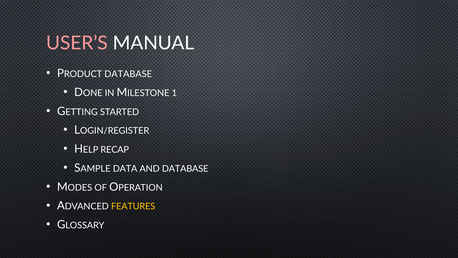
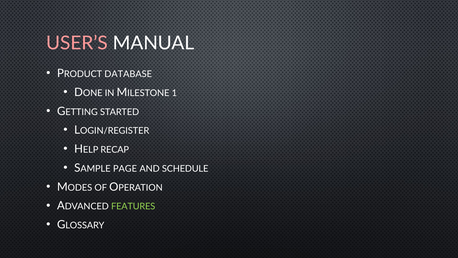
DATA: DATA -> PAGE
AND DATABASE: DATABASE -> SCHEDULE
FEATURES colour: yellow -> light green
